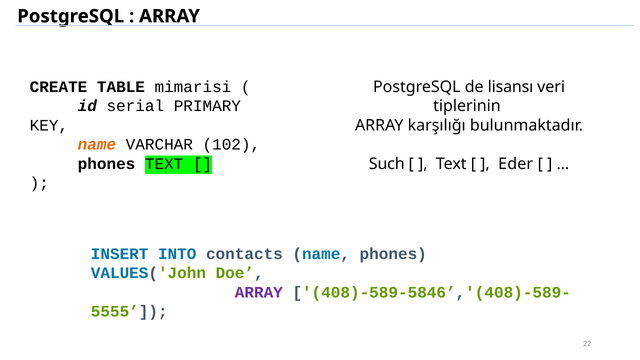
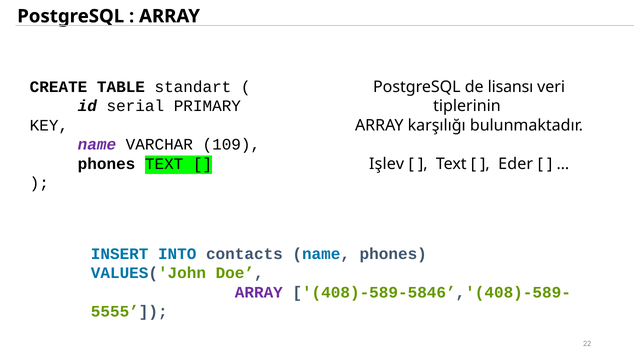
mimarisi: mimarisi -> standart
name at (97, 145) colour: orange -> purple
102: 102 -> 109
Such: Such -> Işlev
